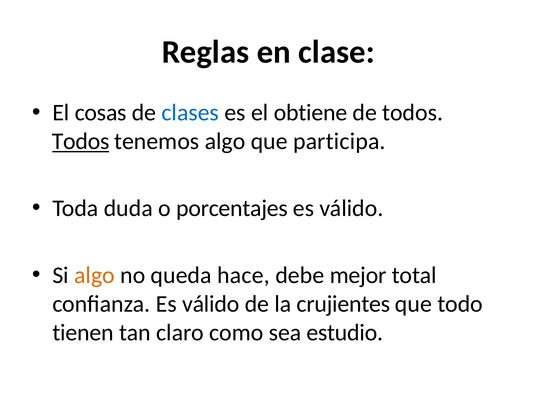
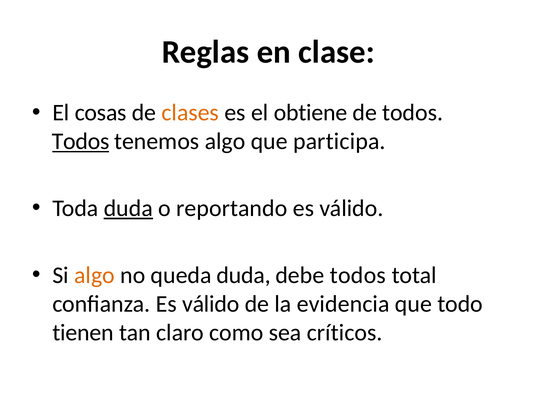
clases colour: blue -> orange
duda at (128, 208) underline: none -> present
porcentajes: porcentajes -> reportando
queda hace: hace -> duda
debe mejor: mejor -> todos
crujientes: crujientes -> evidencia
estudio: estudio -> críticos
